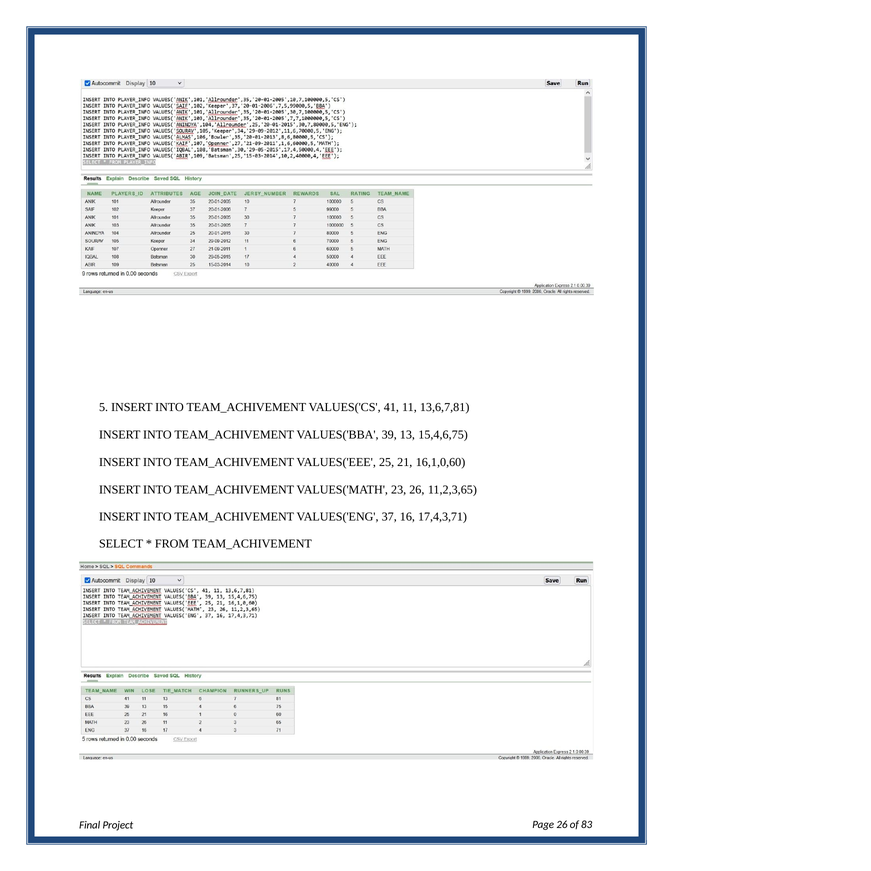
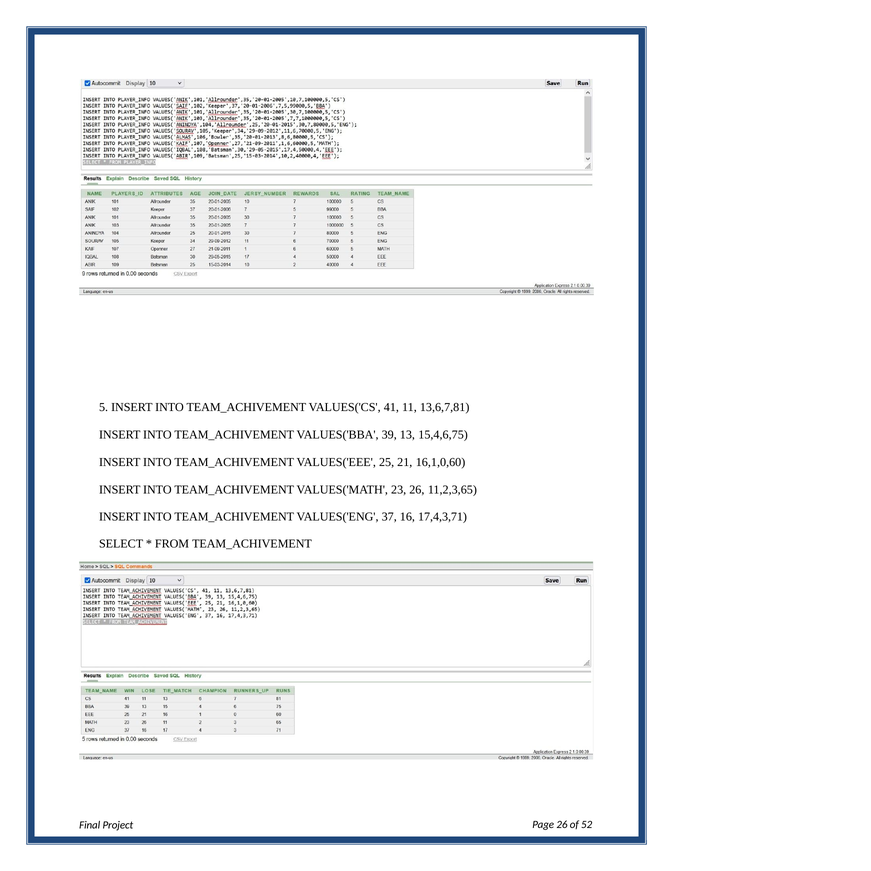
83: 83 -> 52
